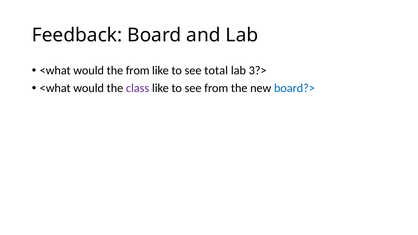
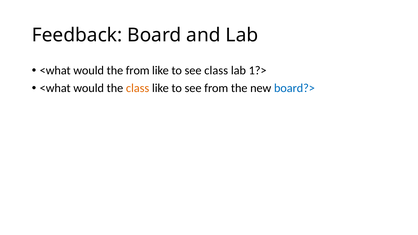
see total: total -> class
3?>: 3?> -> 1?>
class at (138, 88) colour: purple -> orange
